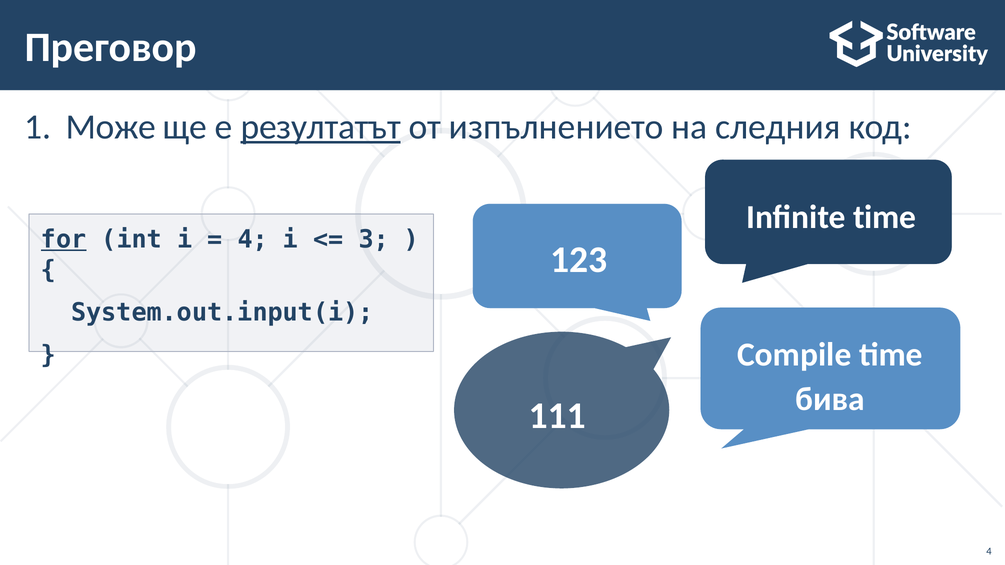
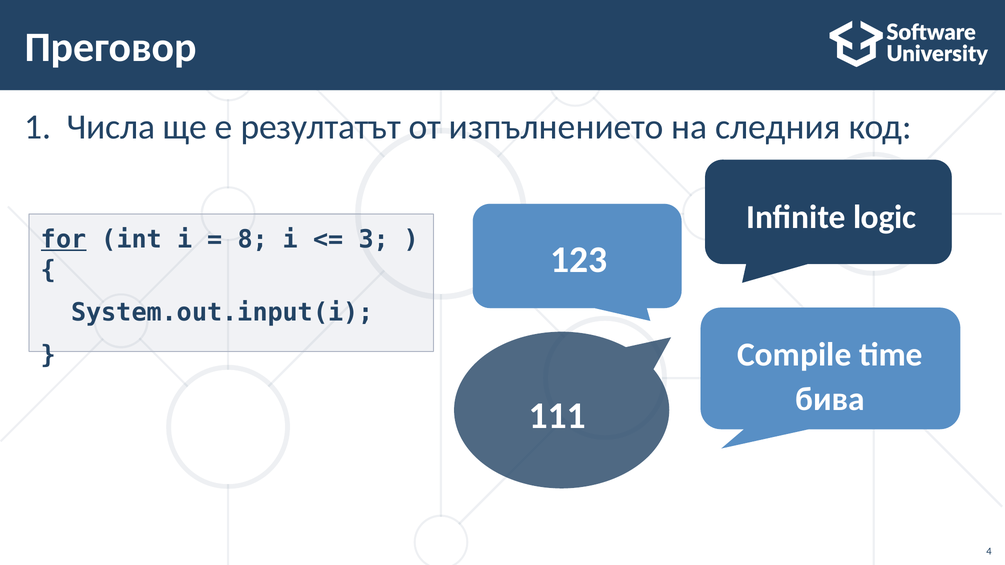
Може: Може -> Числа
резултатът underline: present -> none
Infinite time: time -> logic
4 at (253, 240): 4 -> 8
